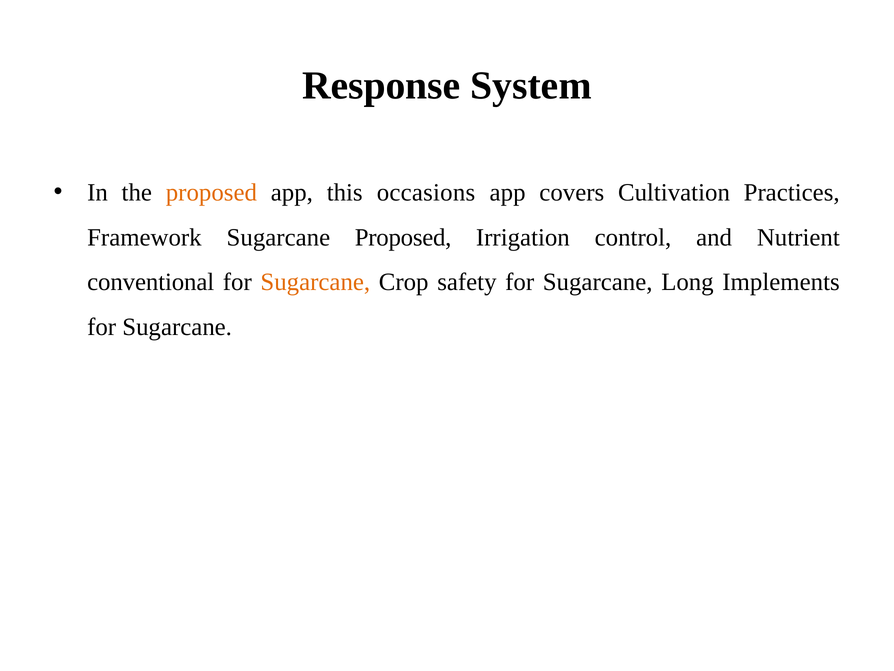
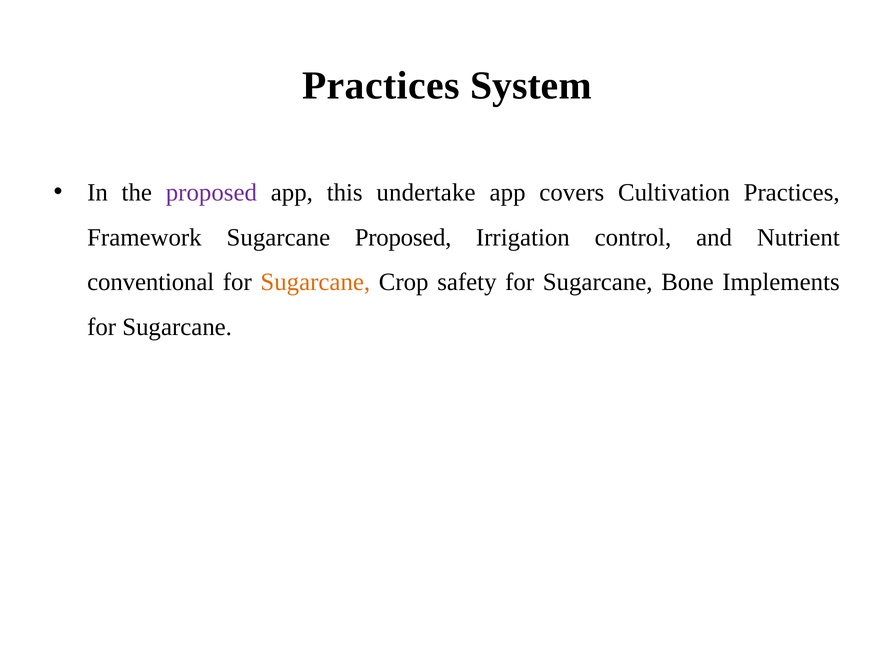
Response at (381, 86): Response -> Practices
proposed at (211, 193) colour: orange -> purple
occasions: occasions -> undertake
Long: Long -> Bone
